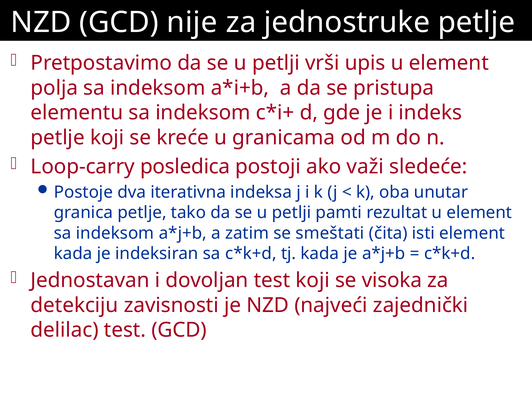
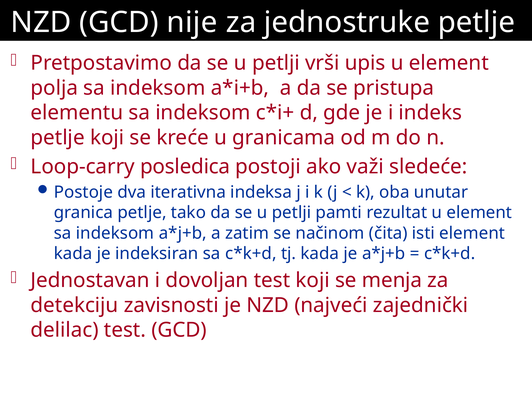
smeštati: smeštati -> načinom
visoka: visoka -> menja
